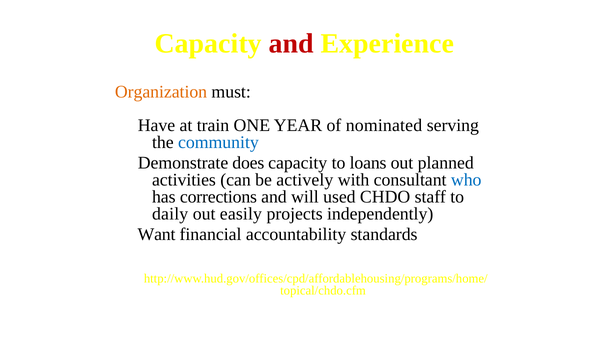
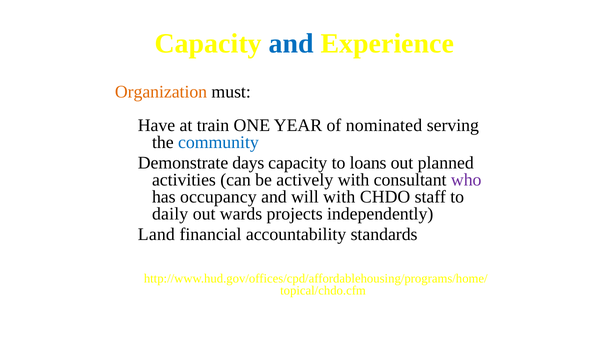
and at (291, 44) colour: red -> blue
does: does -> days
who colour: blue -> purple
corrections: corrections -> occupancy
will used: used -> with
easily: easily -> wards
Want: Want -> Land
